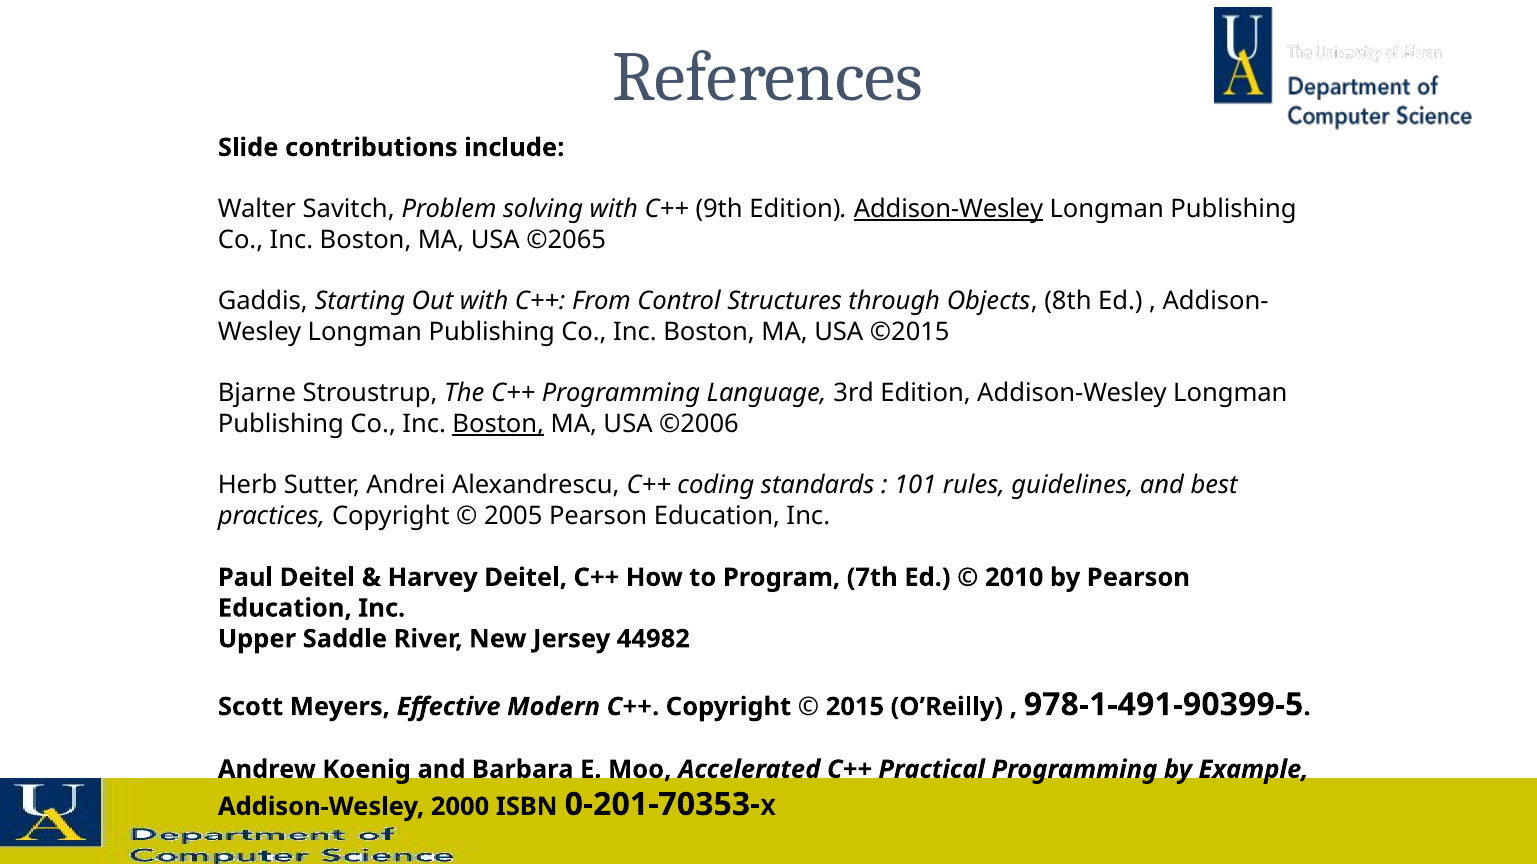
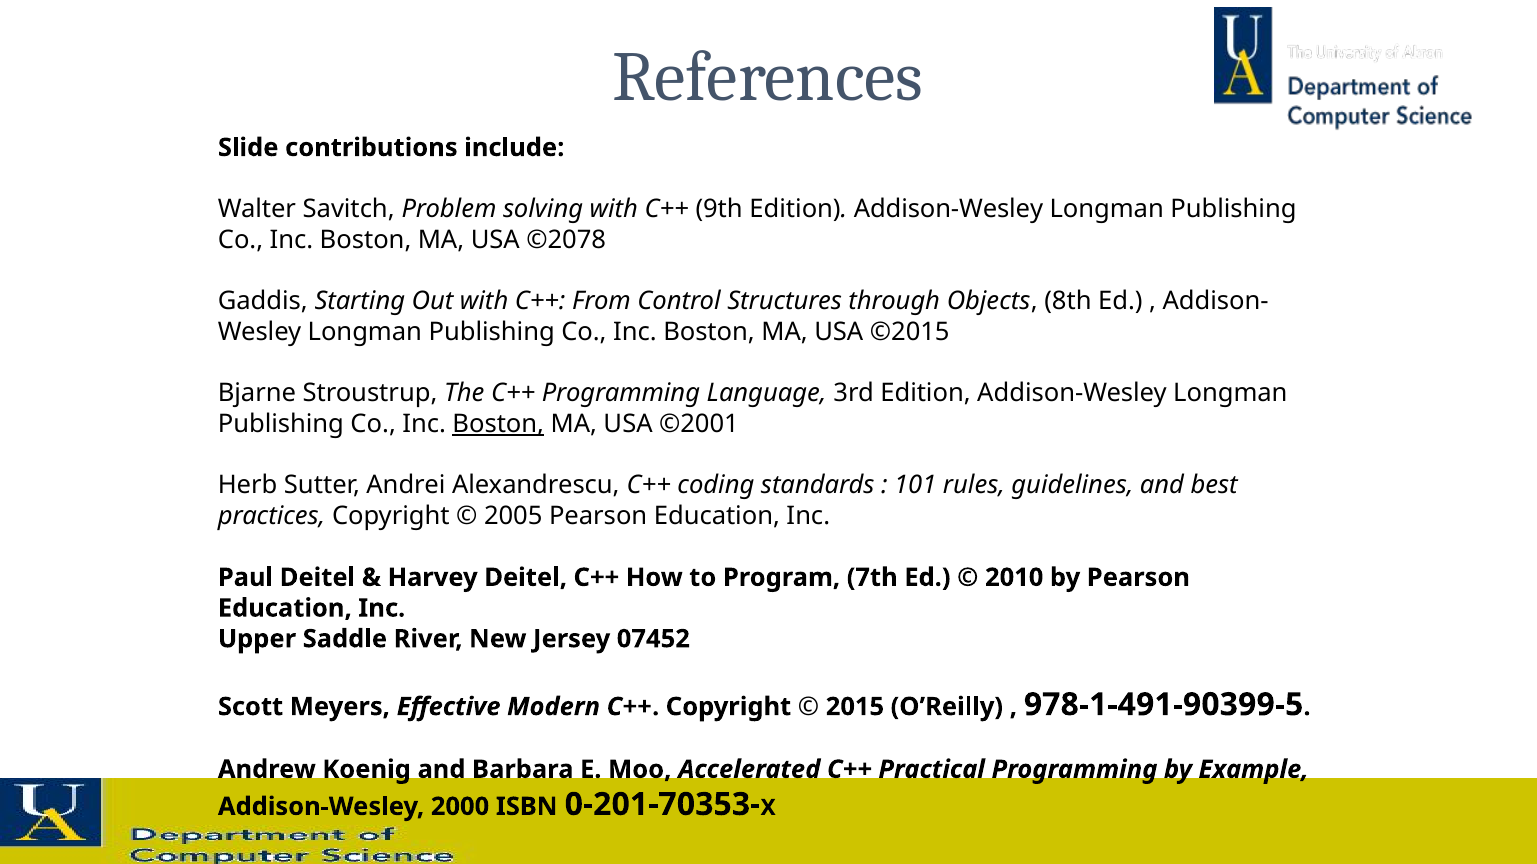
Addison-Wesley at (948, 209) underline: present -> none
©2065: ©2065 -> ©2078
©2006: ©2006 -> ©2001
44982: 44982 -> 07452
